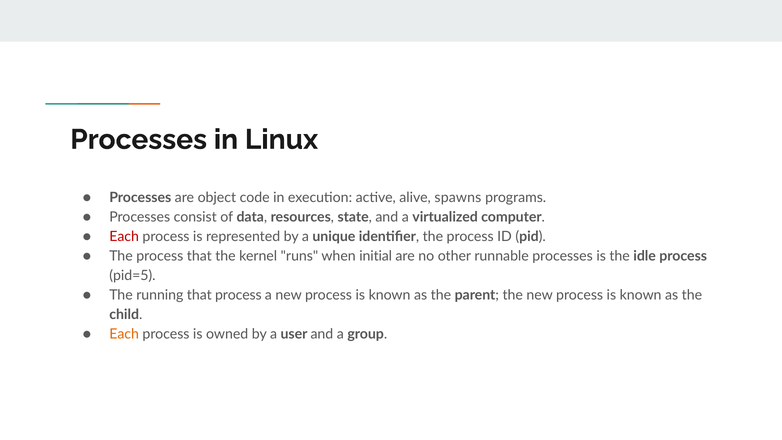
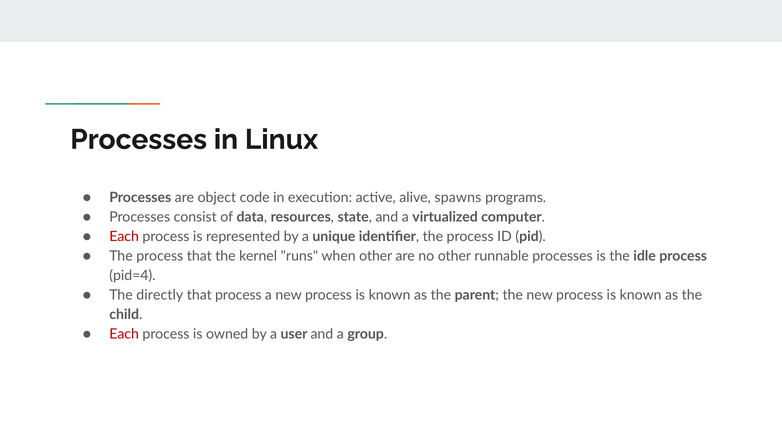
when initial: initial -> other
pid=5: pid=5 -> pid=4
running: running -> directly
Each at (124, 334) colour: orange -> red
